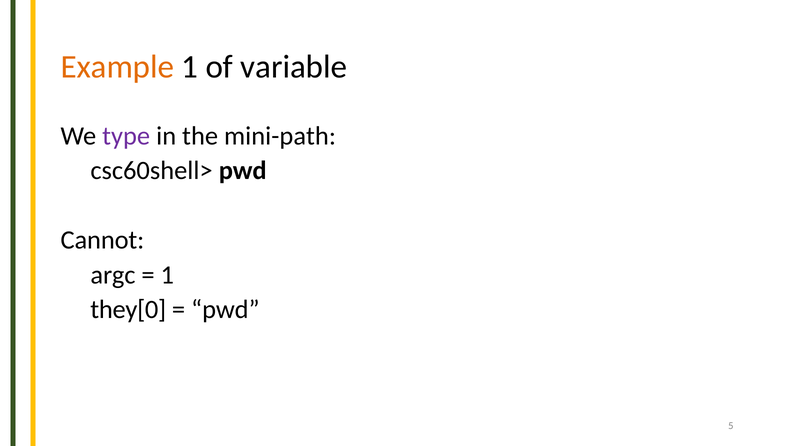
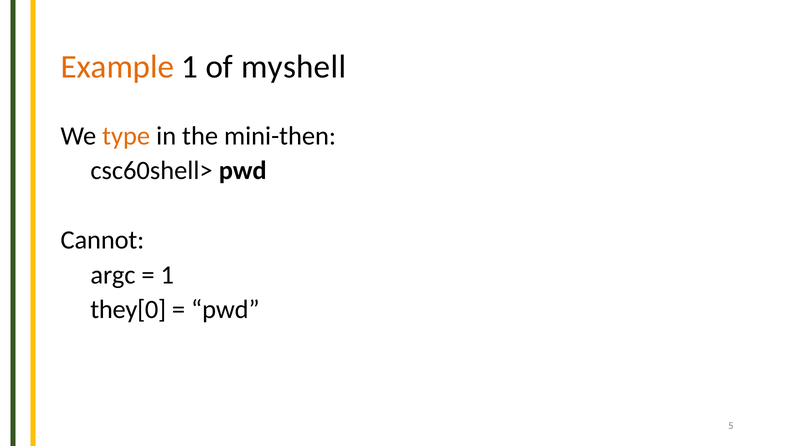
variable: variable -> myshell
type colour: purple -> orange
mini-path: mini-path -> mini-then
